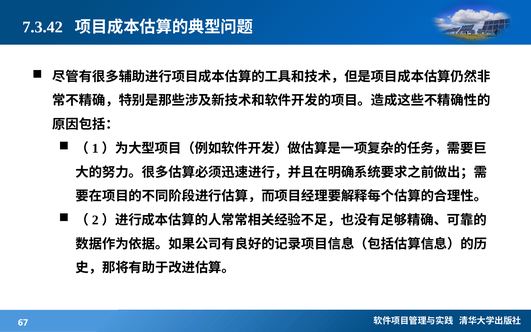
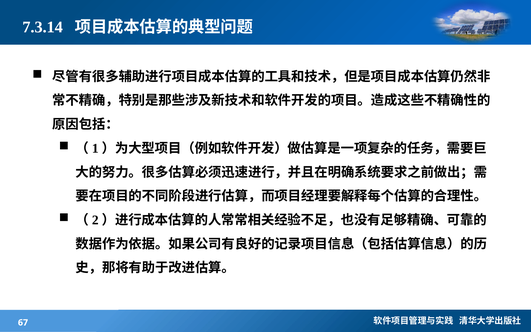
7.3.42: 7.3.42 -> 7.3.14
